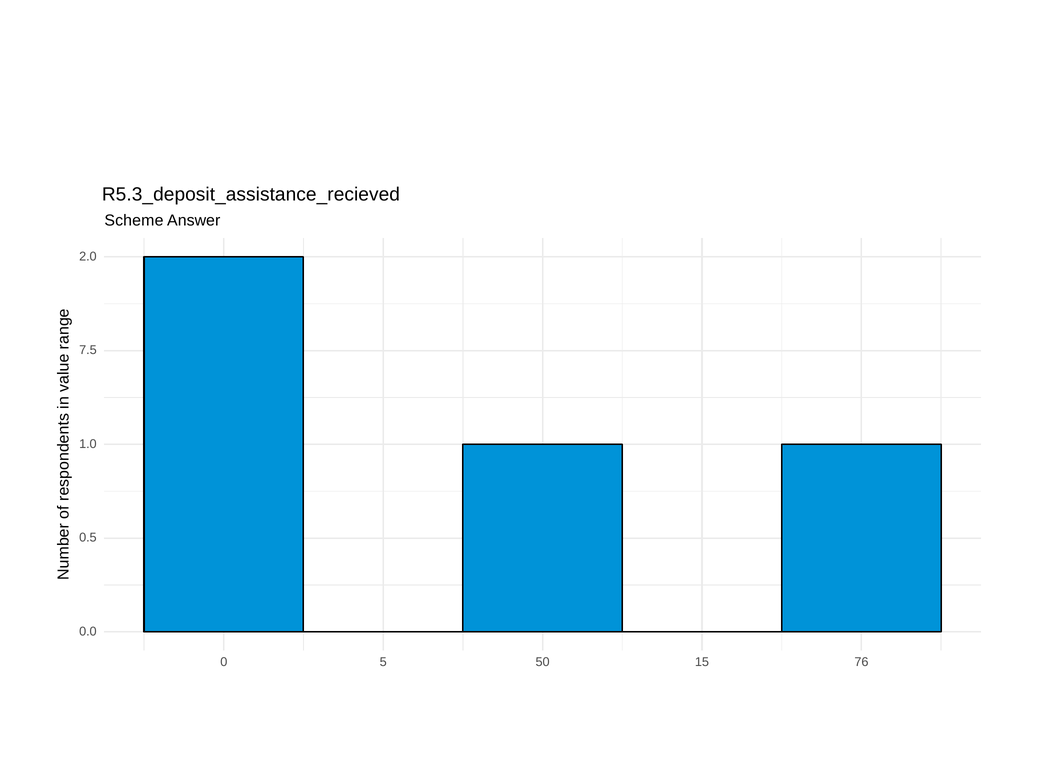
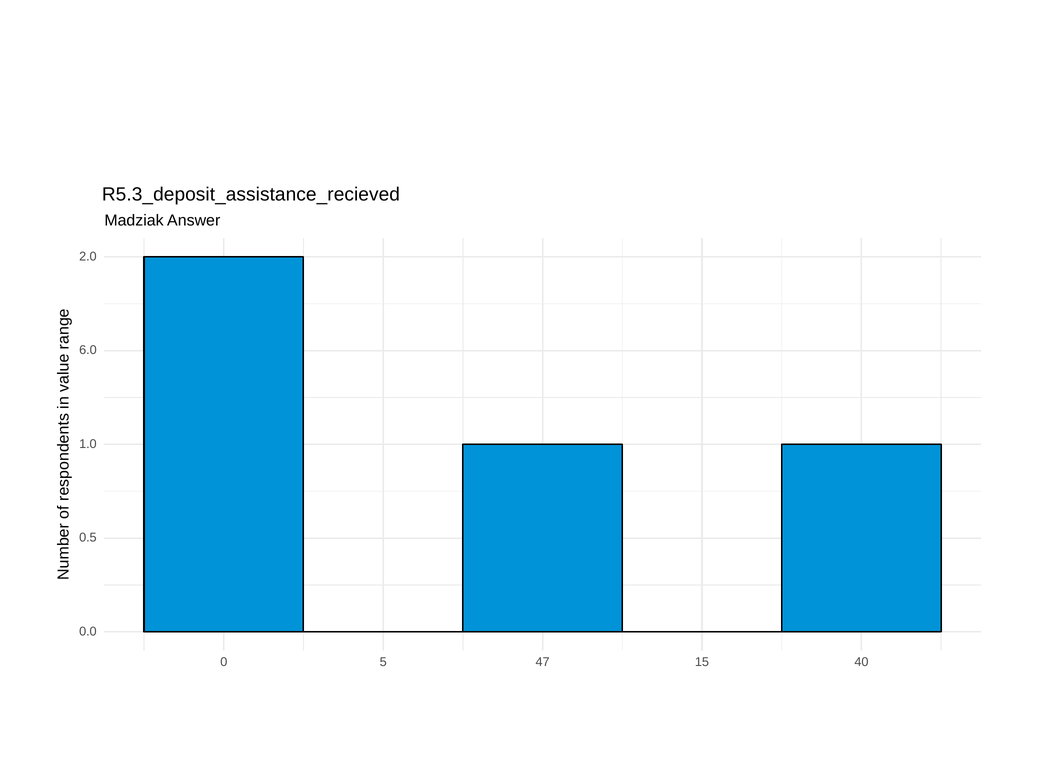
Scheme: Scheme -> Madziak
7.5: 7.5 -> 6.0
50: 50 -> 47
76: 76 -> 40
